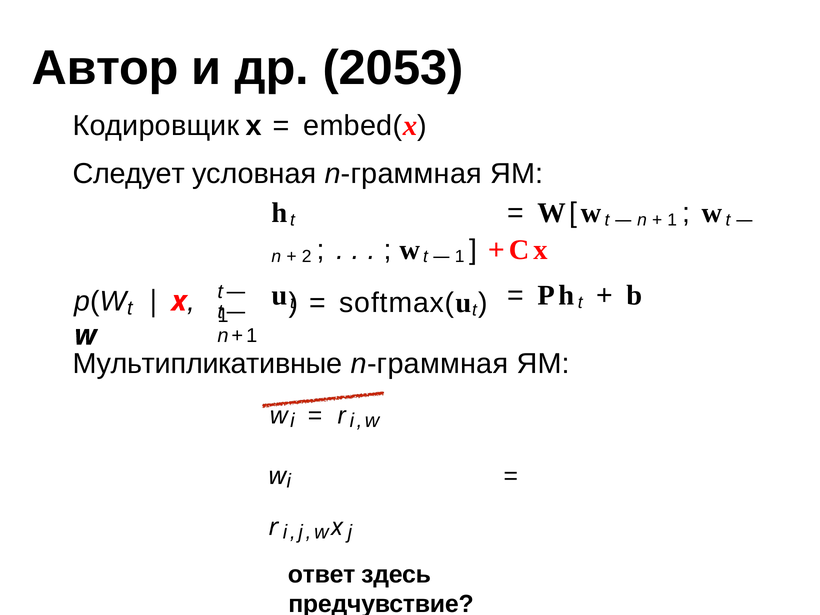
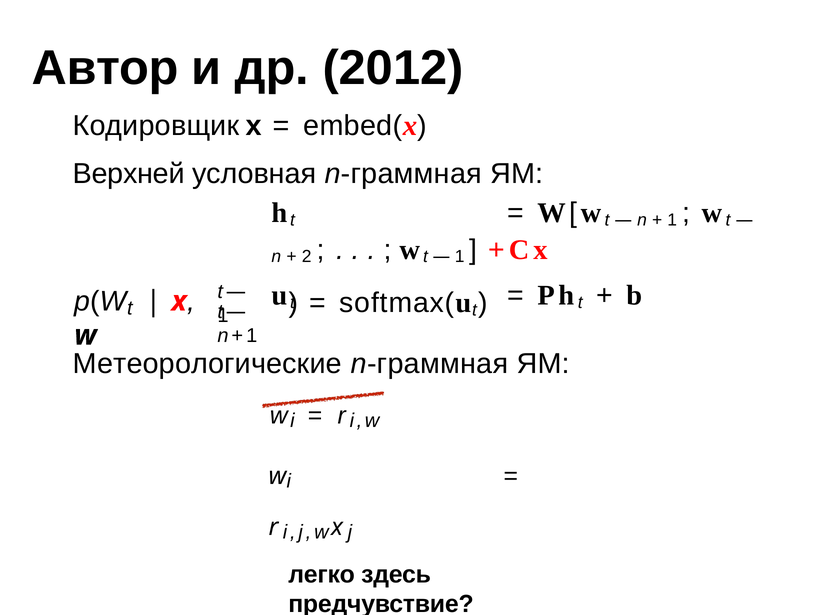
2053: 2053 -> 2012
Следует: Следует -> Верхней
Мультипликативные: Мультипликативные -> Метеорологические
ответ: ответ -> легко
